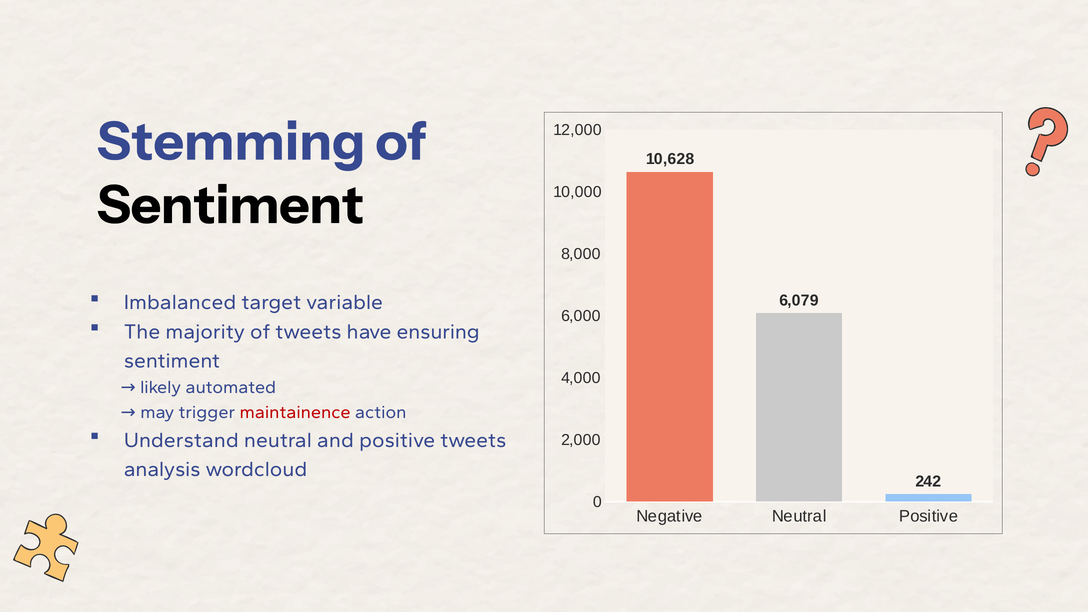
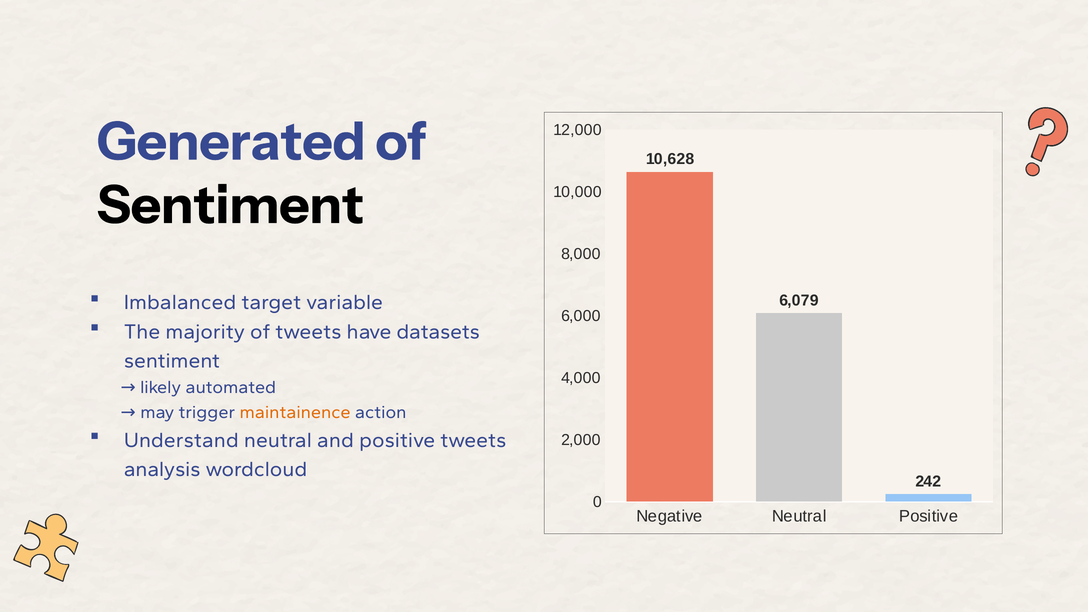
Stemming: Stemming -> Generated
ensuring: ensuring -> datasets
maintainence colour: red -> orange
